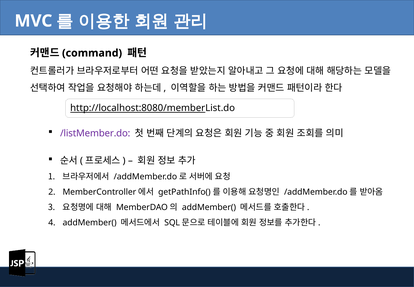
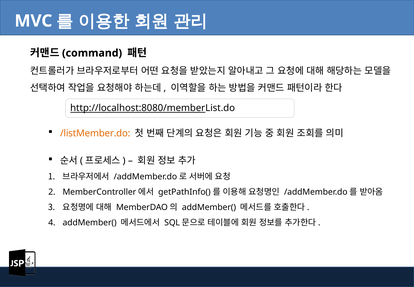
/listMember.do colour: purple -> orange
